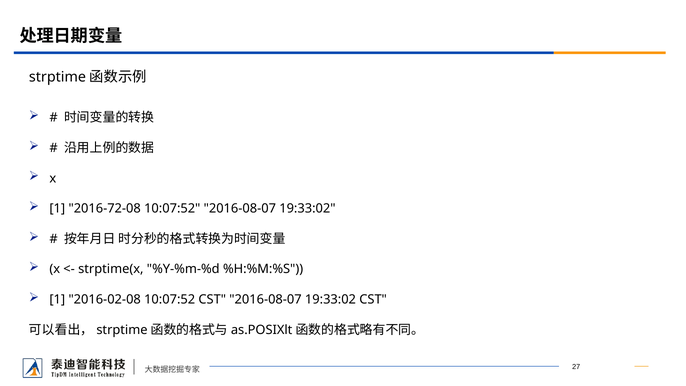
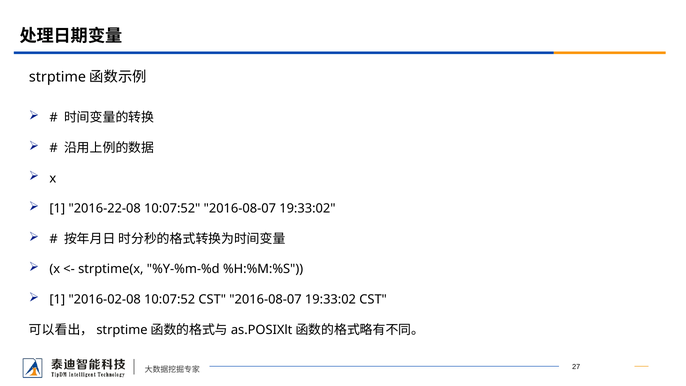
2016-72-08: 2016-72-08 -> 2016-22-08
